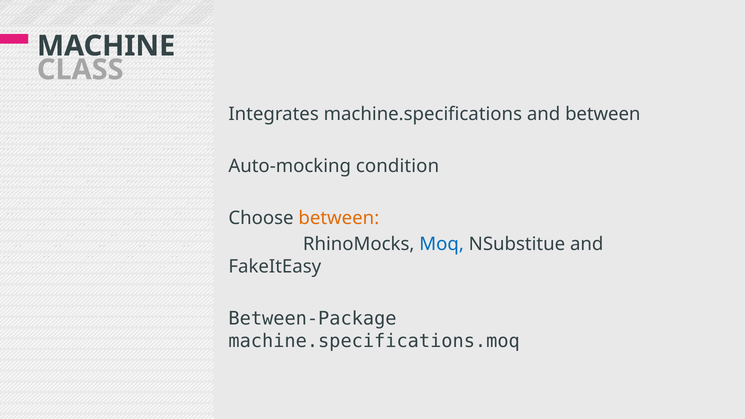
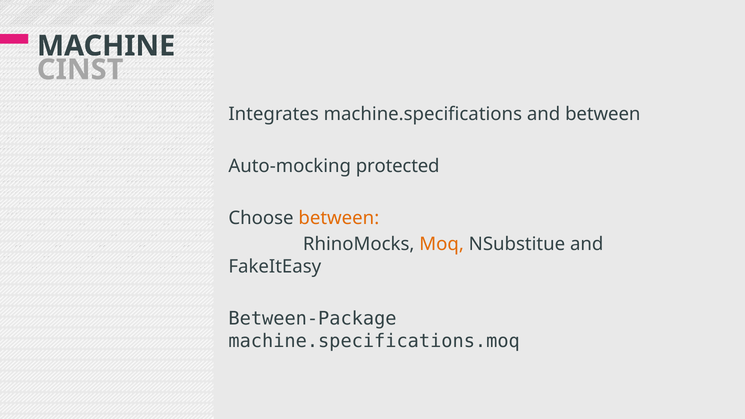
CLASS: CLASS -> CINST
condition: condition -> protected
Moq colour: blue -> orange
